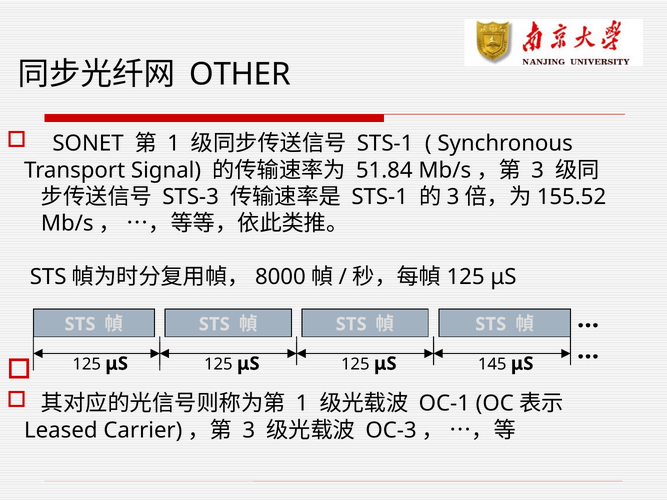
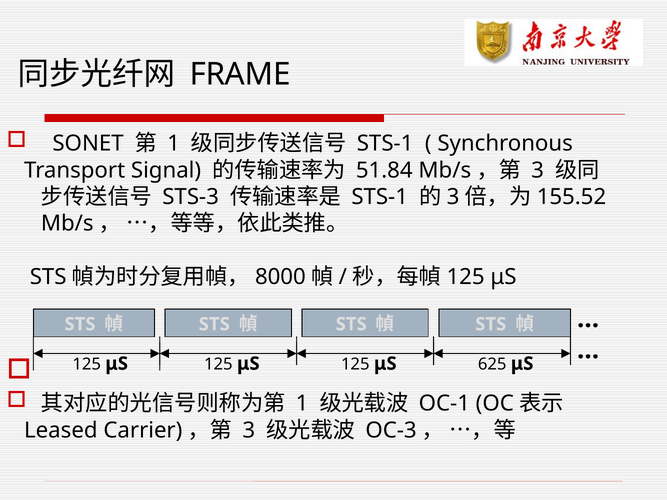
OTHER: OTHER -> FRAME
145: 145 -> 625
